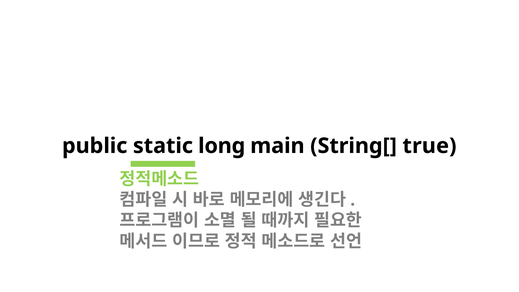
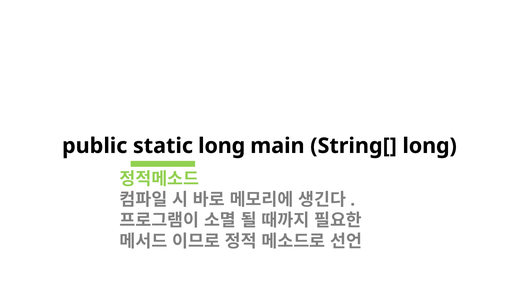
String[ true: true -> long
